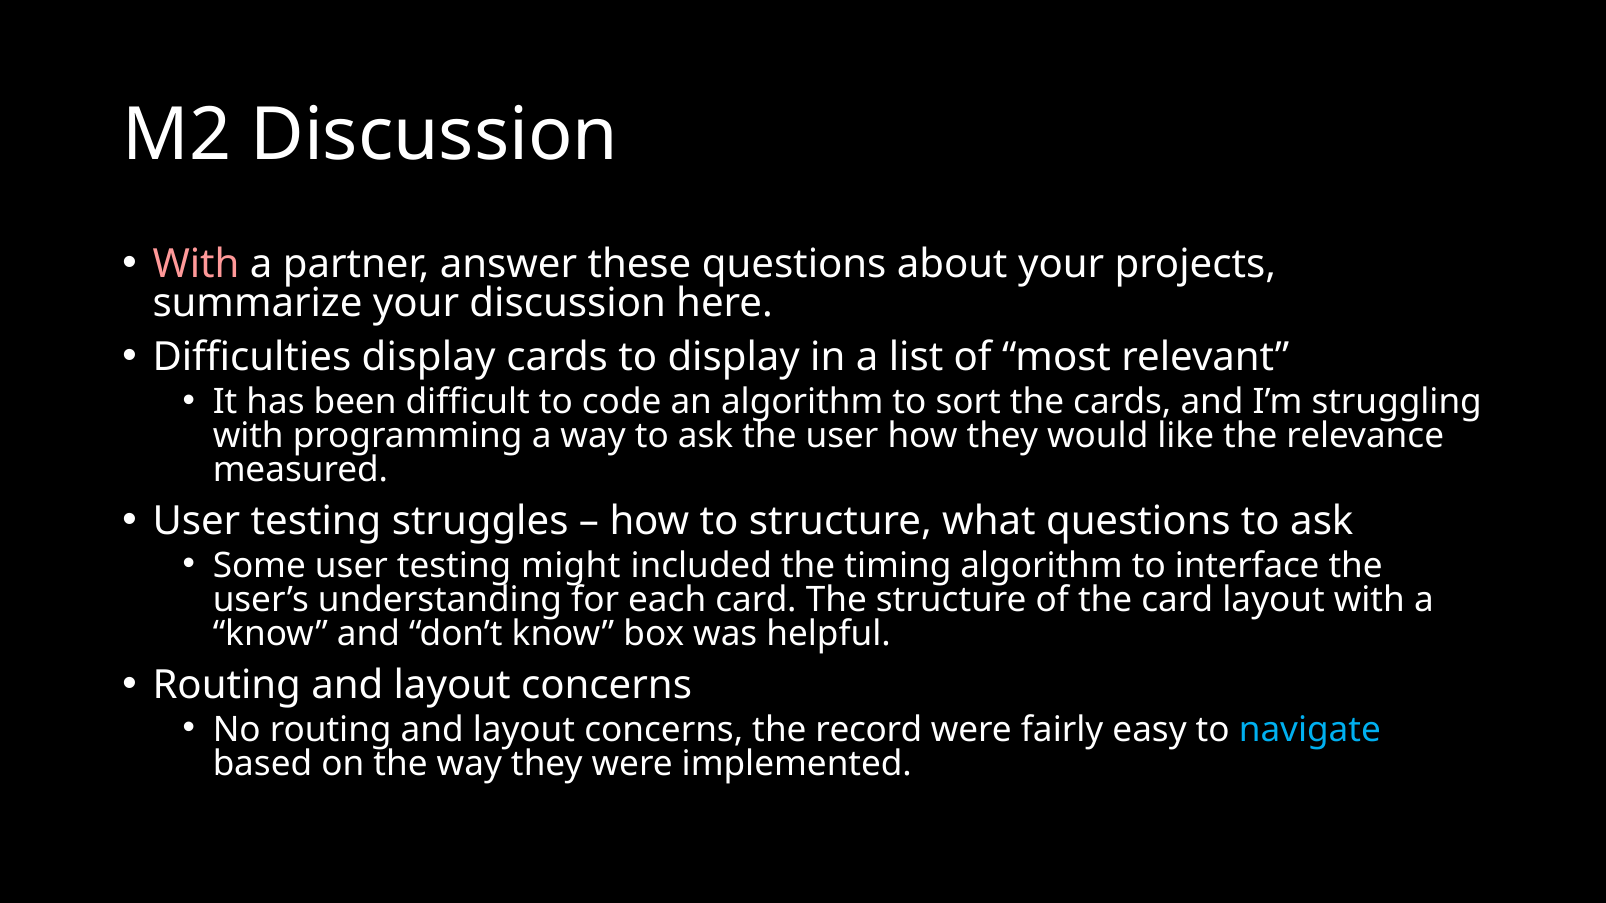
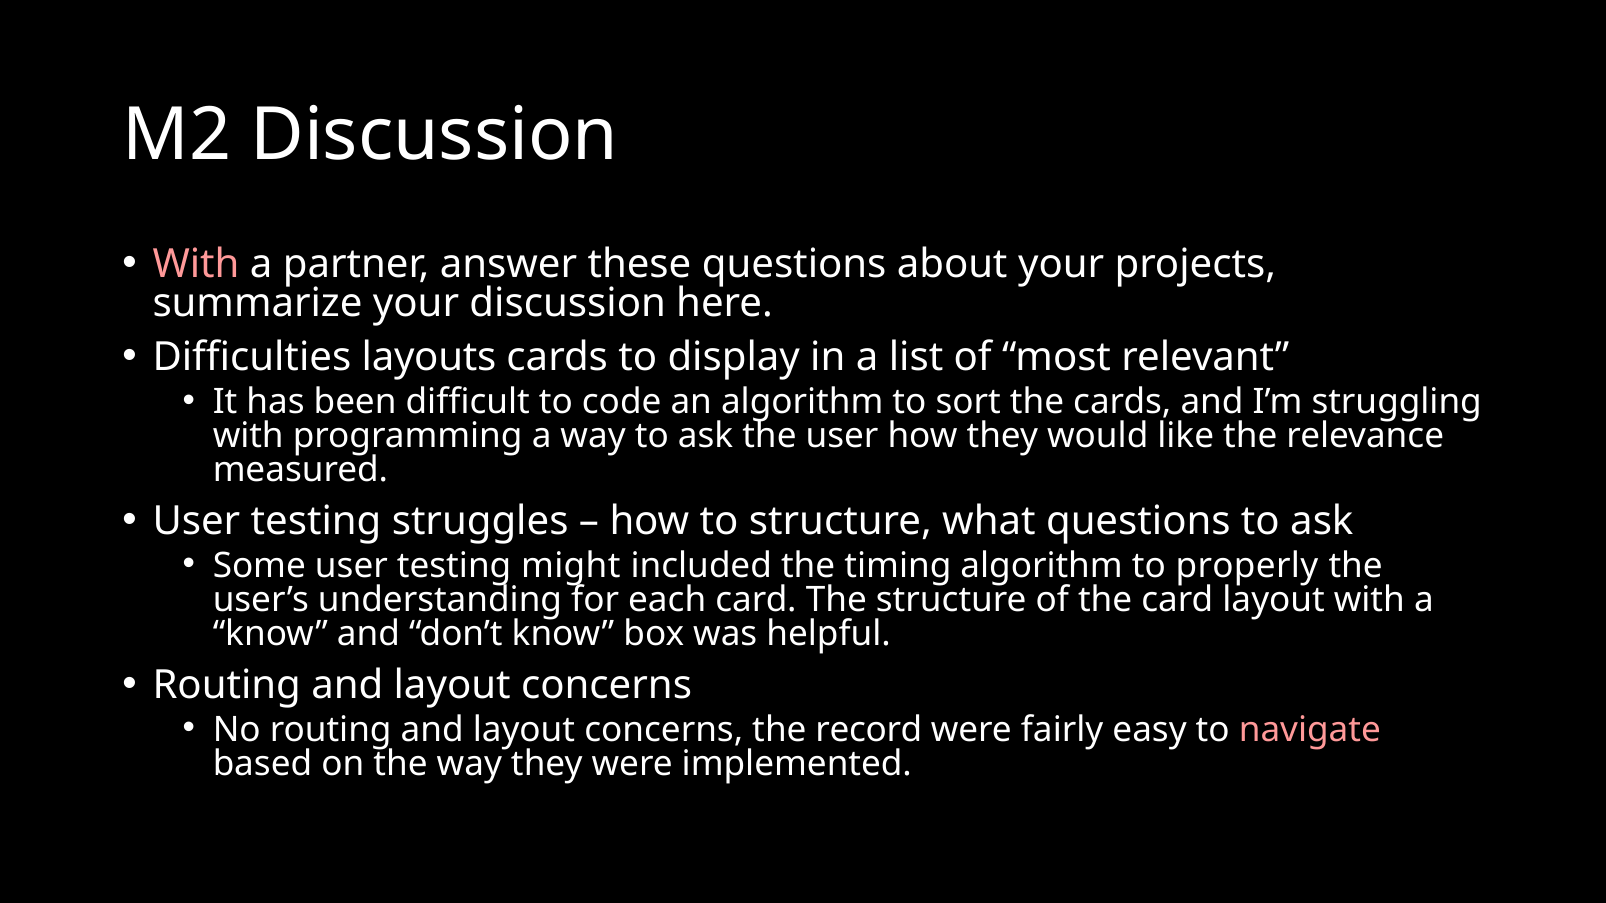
Difficulties display: display -> layouts
interface: interface -> properly
navigate colour: light blue -> pink
